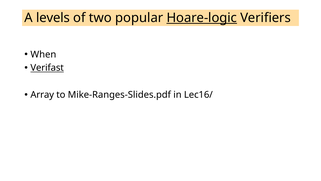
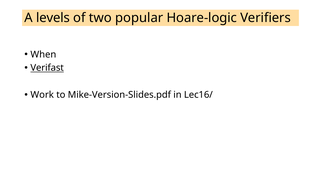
Hoare-logic underline: present -> none
Array: Array -> Work
Mike-Ranges-Slides.pdf: Mike-Ranges-Slides.pdf -> Mike-Version-Slides.pdf
